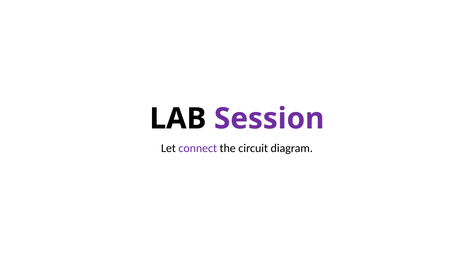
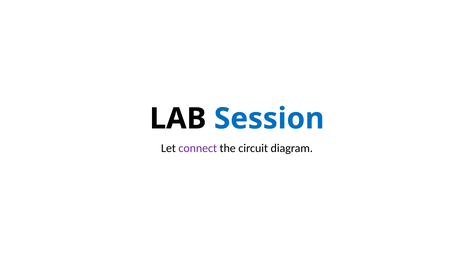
Session colour: purple -> blue
